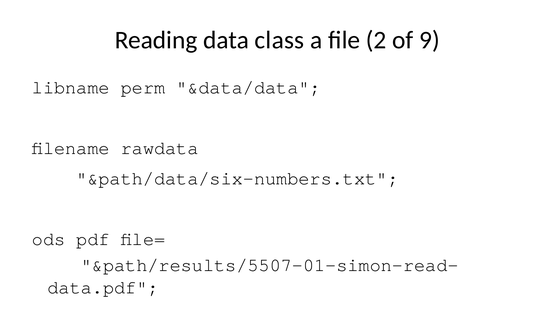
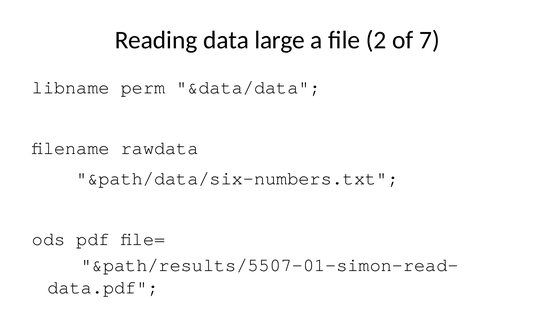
class: class -> large
9: 9 -> 7
